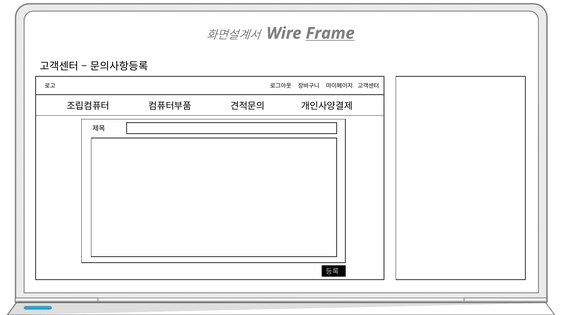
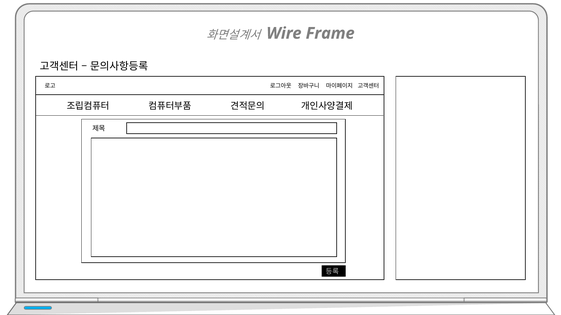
Frame underline: present -> none
